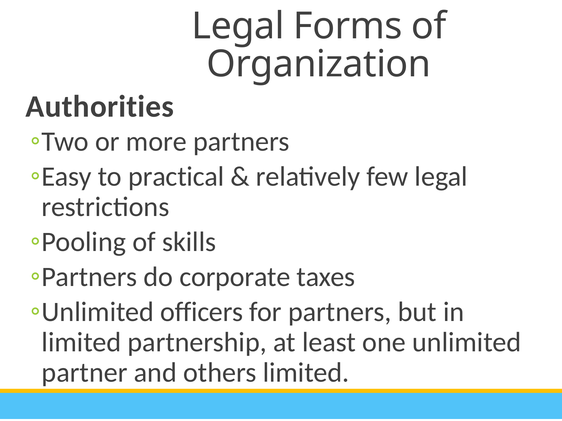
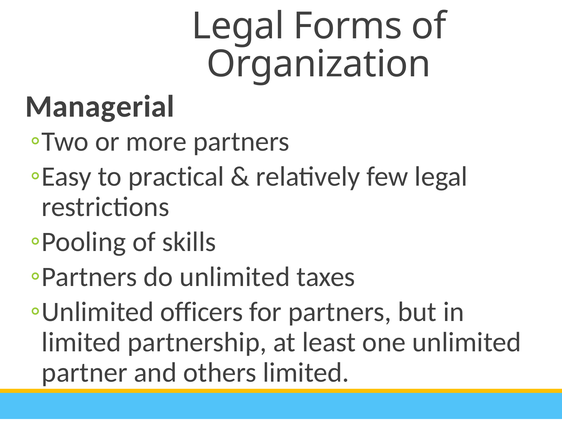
Authorities: Authorities -> Managerial
do corporate: corporate -> unlimited
